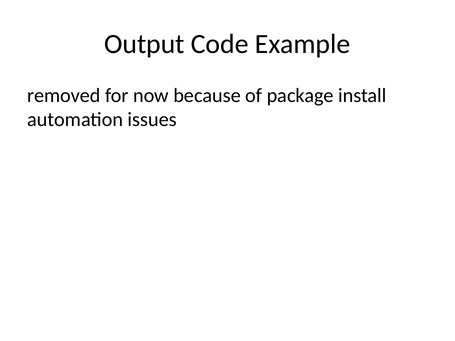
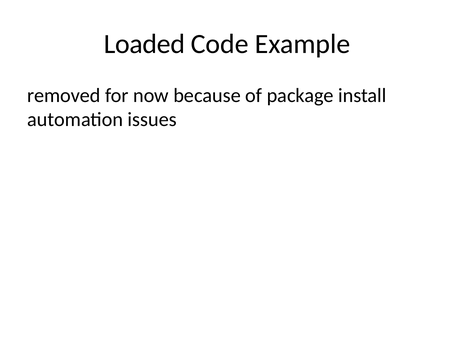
Output: Output -> Loaded
